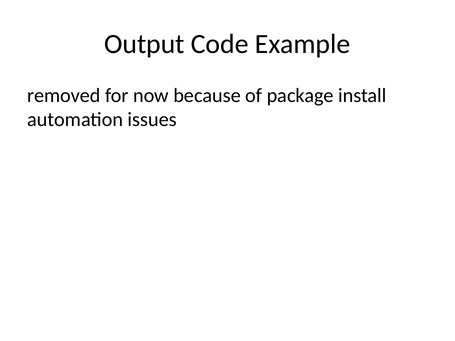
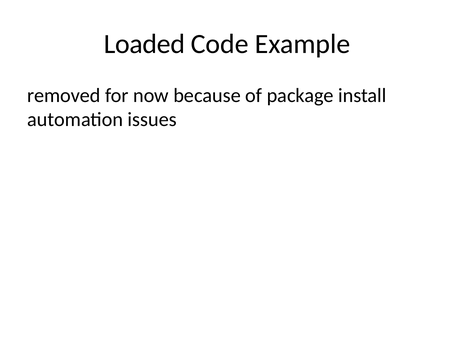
Output: Output -> Loaded
